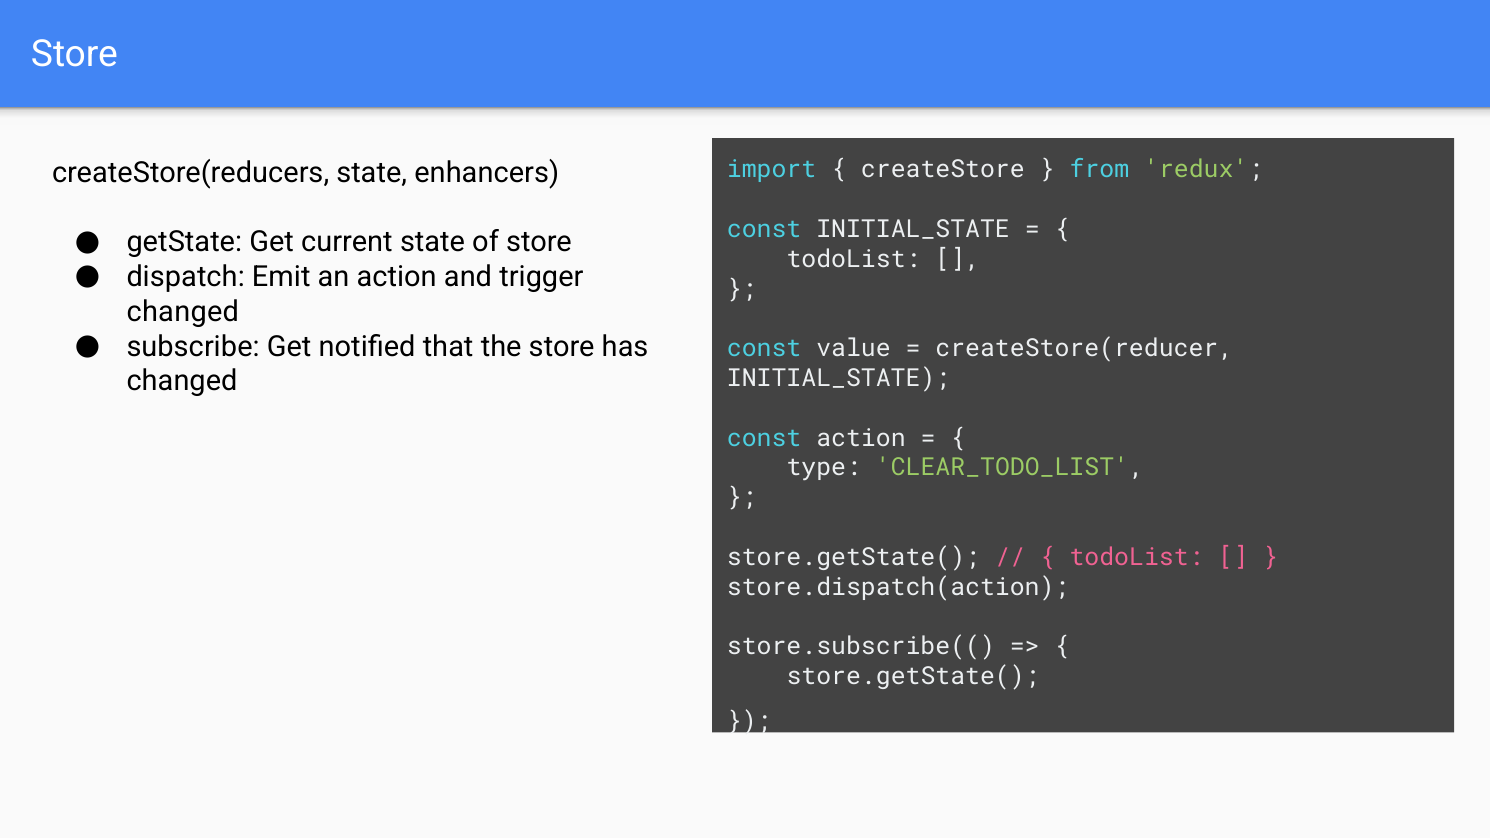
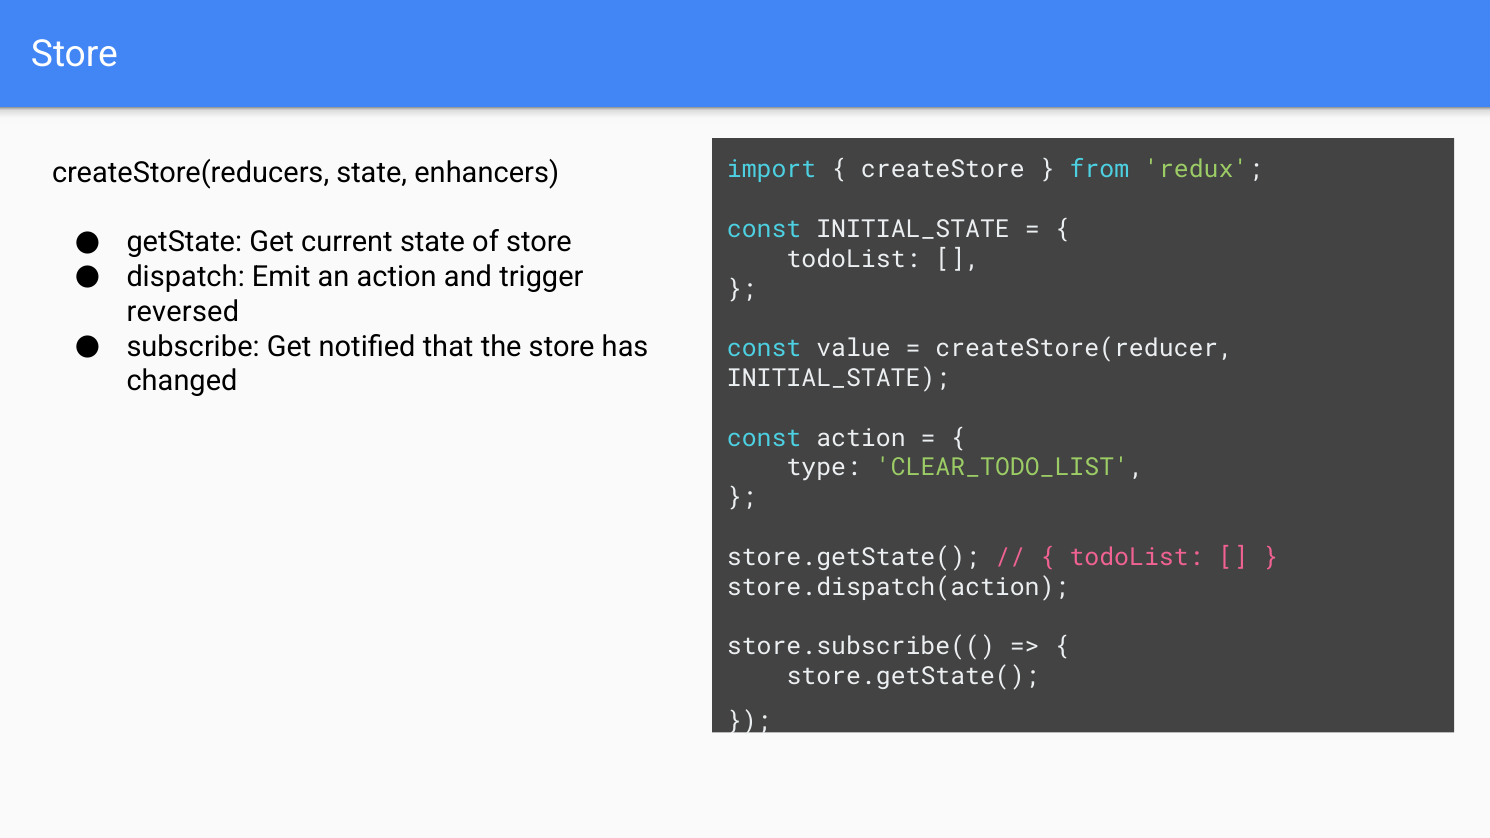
changed at (183, 312): changed -> reversed
